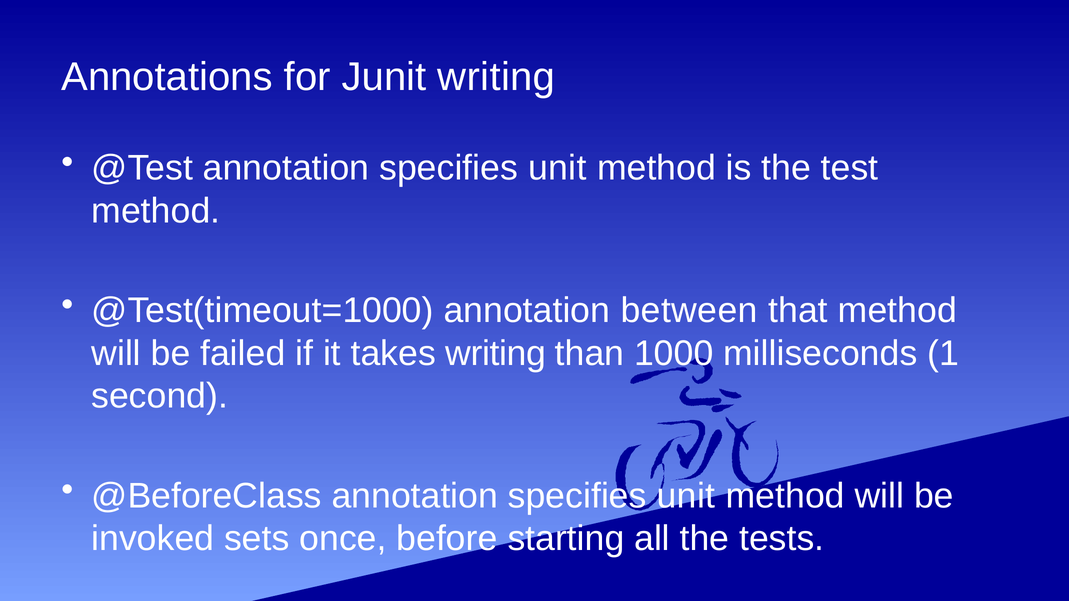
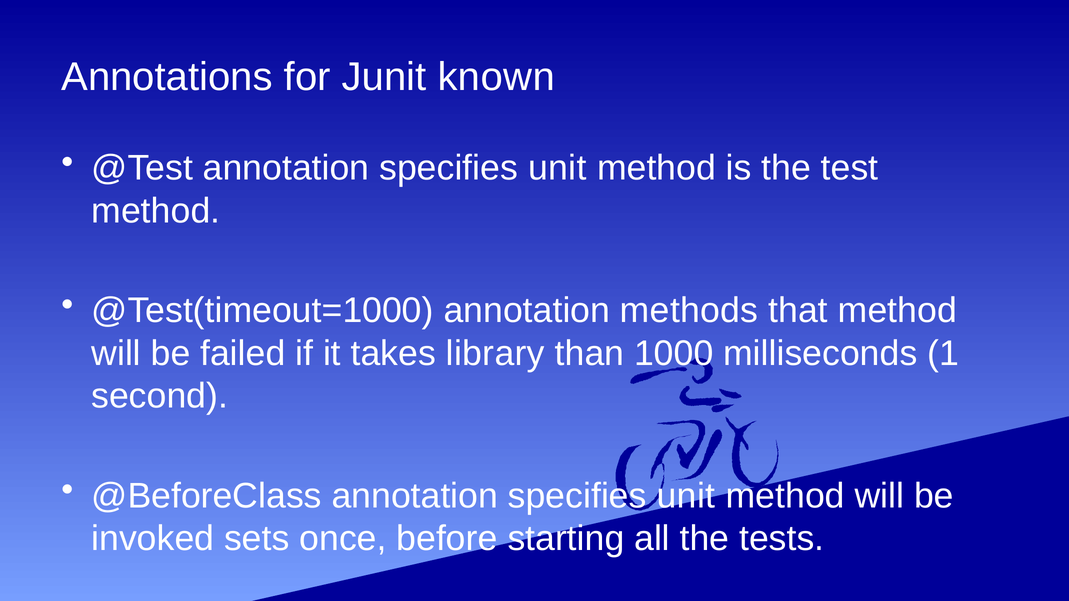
Junit writing: writing -> known
between: between -> methods
takes writing: writing -> library
